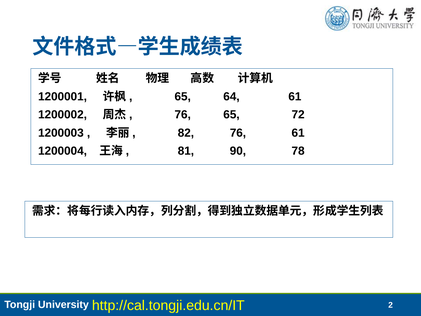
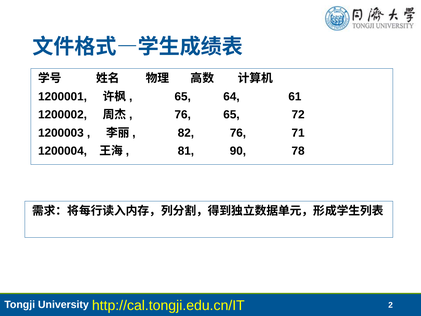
76 61: 61 -> 71
